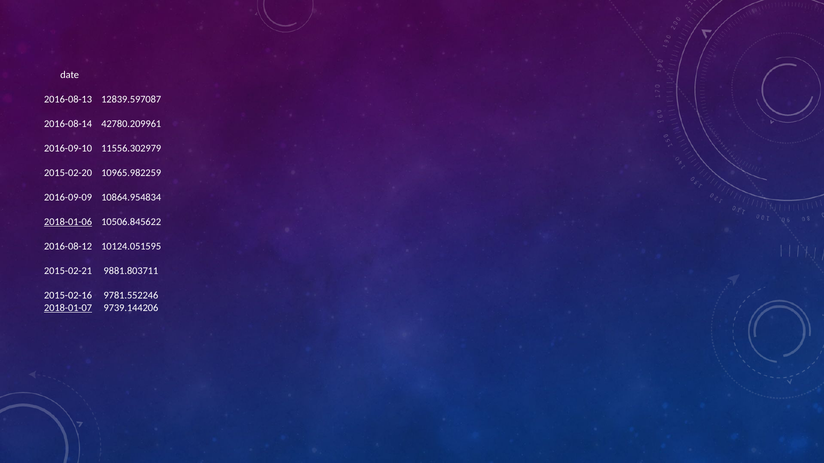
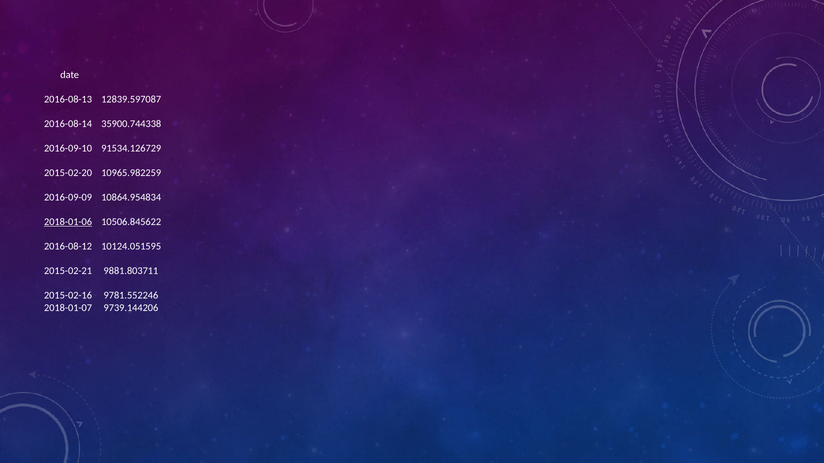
42780.209961: 42780.209961 -> 35900.744338
11556.302979: 11556.302979 -> 91534.126729
2018-01-07 underline: present -> none
